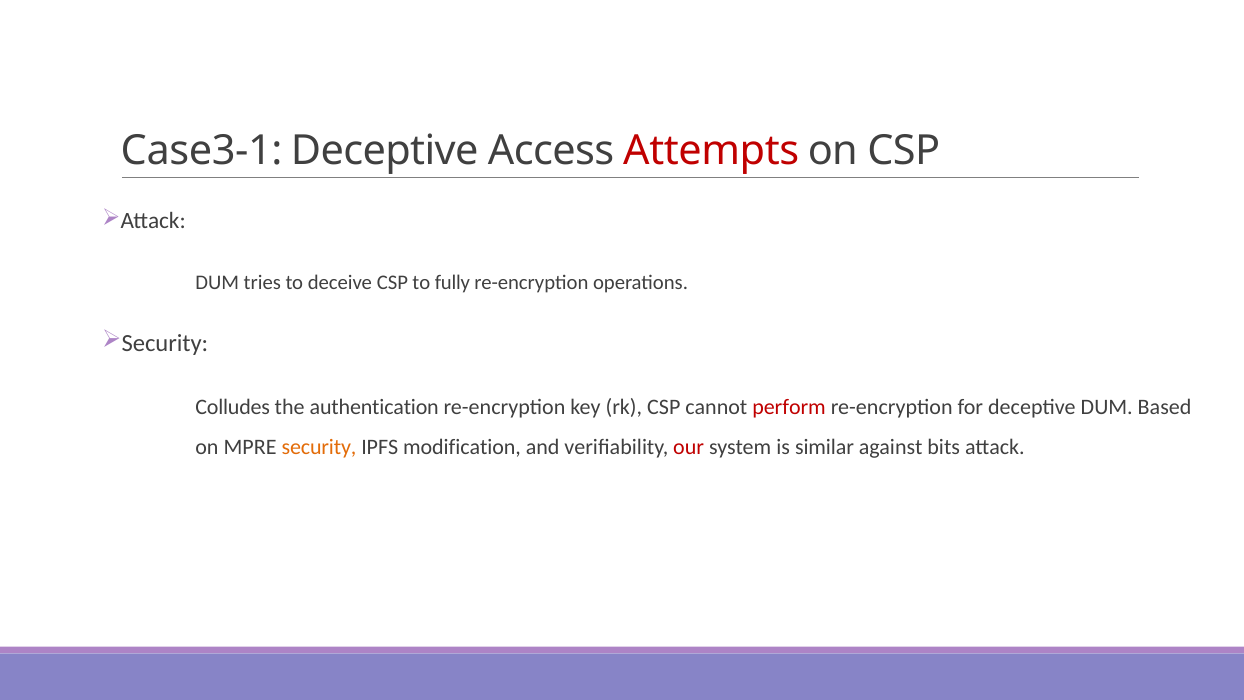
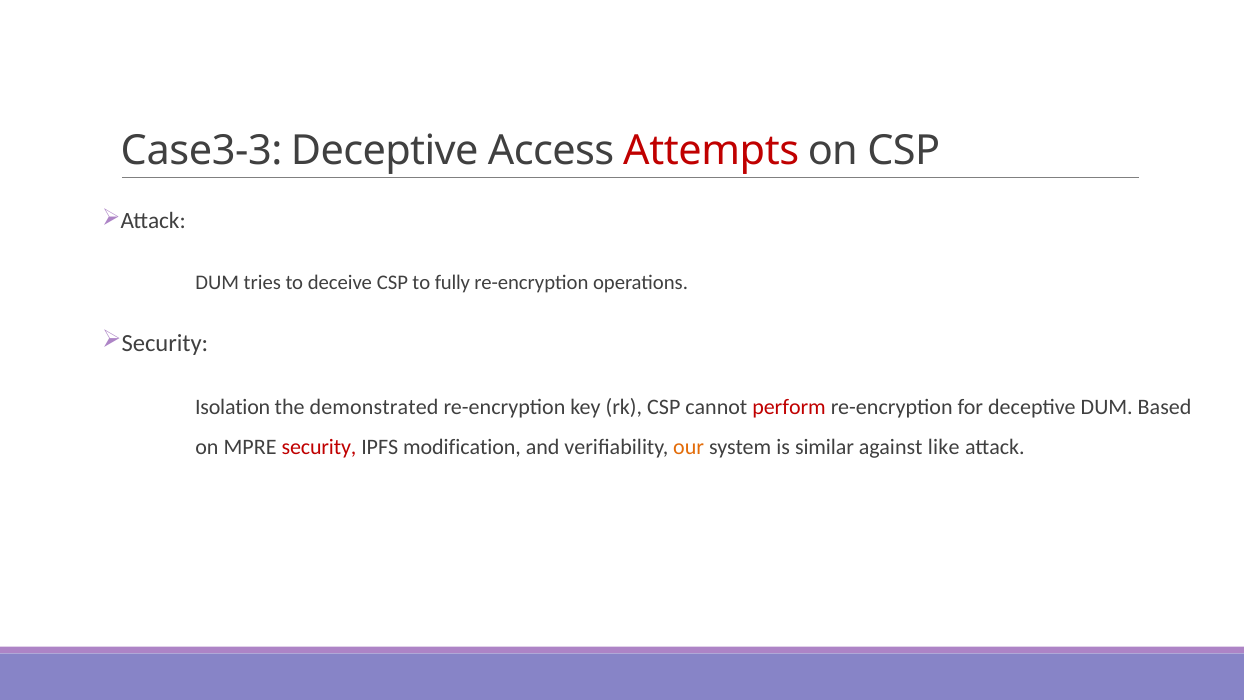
Case3-1: Case3-1 -> Case3-3
Colludes: Colludes -> Isolation
authentication: authentication -> demonstrated
security at (319, 447) colour: orange -> red
our colour: red -> orange
bits: bits -> like
